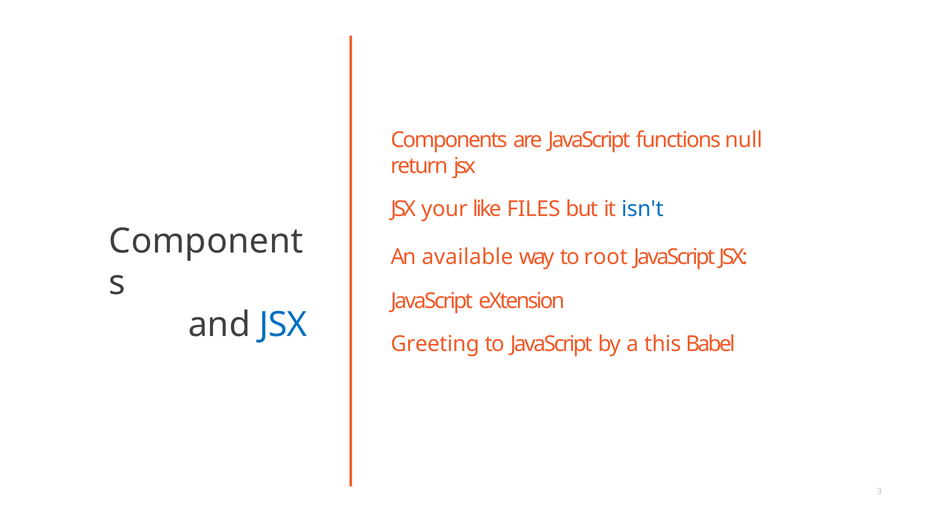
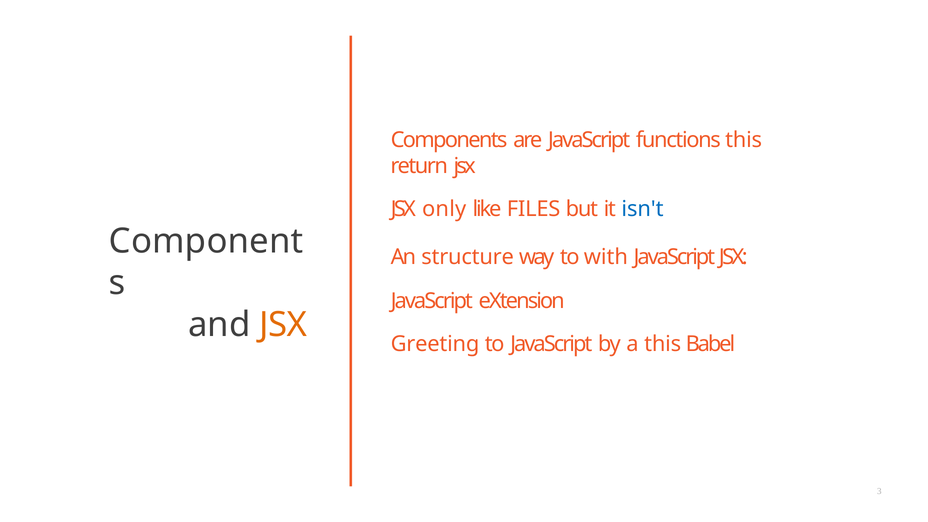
functions null: null -> this
your: your -> only
available: available -> structure
root: root -> with
JSX at (283, 325) colour: blue -> orange
